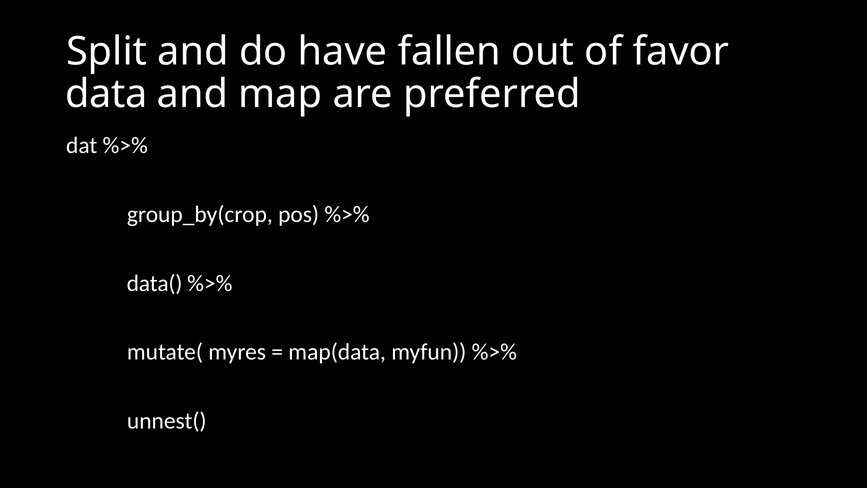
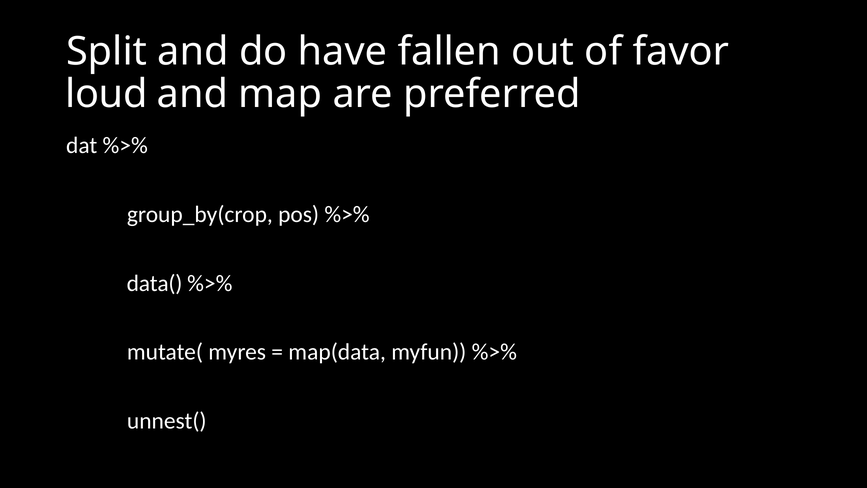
data: data -> loud
